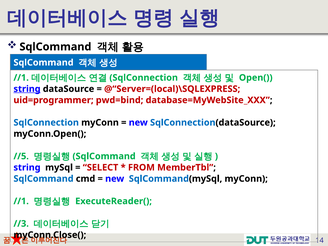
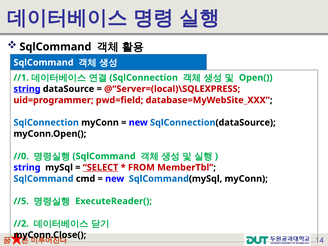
pwd=bind: pwd=bind -> pwd=field
//5: //5 -> //0
SELECT underline: none -> present
//1 at (21, 201): //1 -> //5
//3: //3 -> //2
